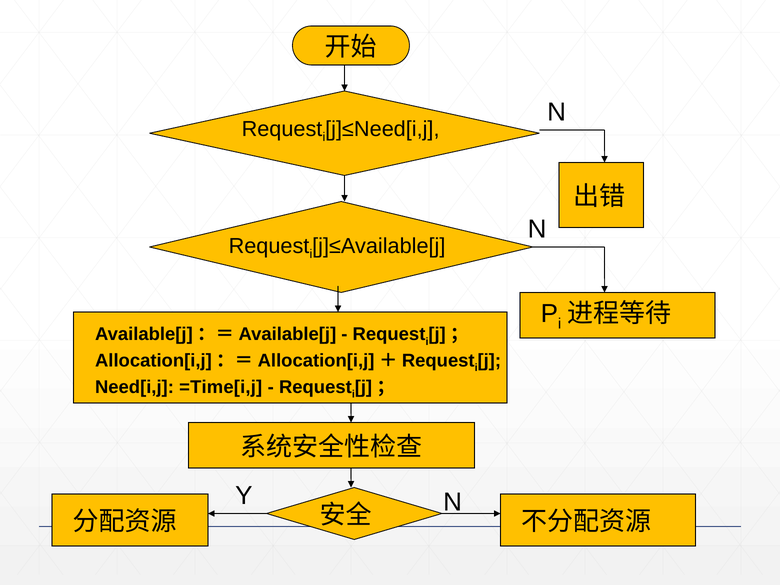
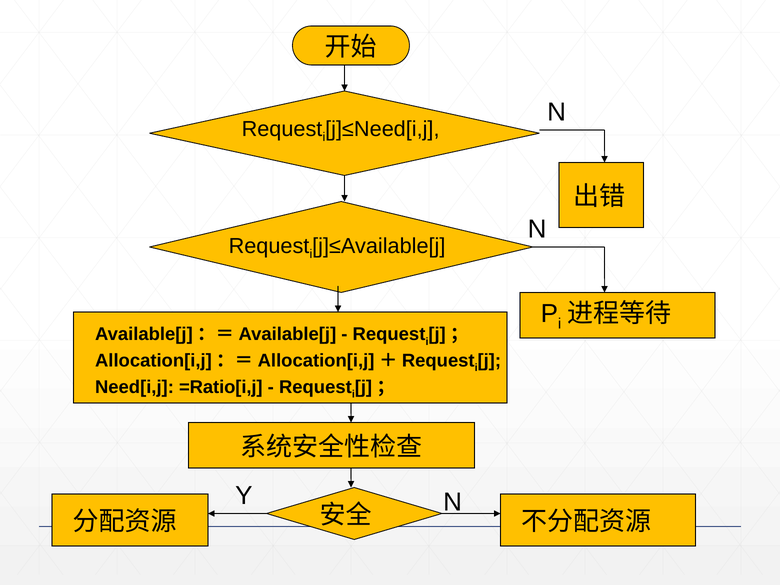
=Time[i,j: =Time[i,j -> =Ratio[i,j
